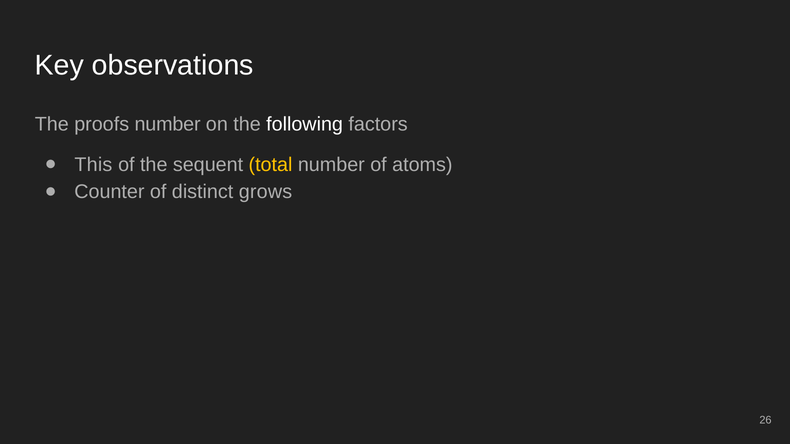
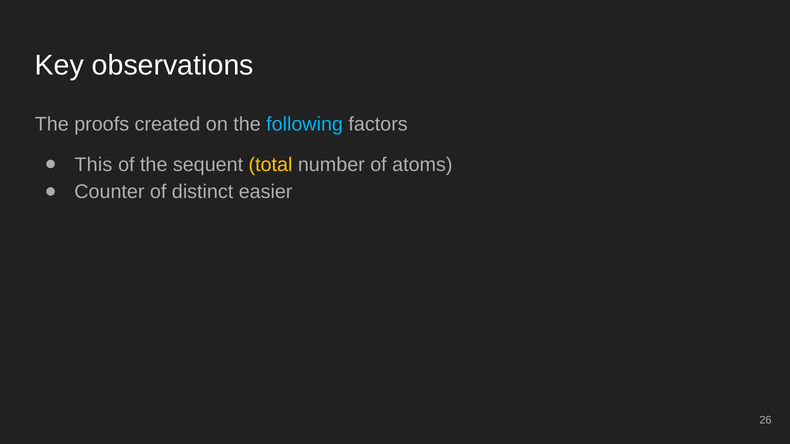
proofs number: number -> created
following colour: white -> light blue
grows: grows -> easier
